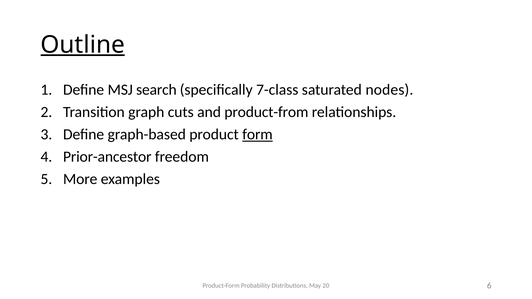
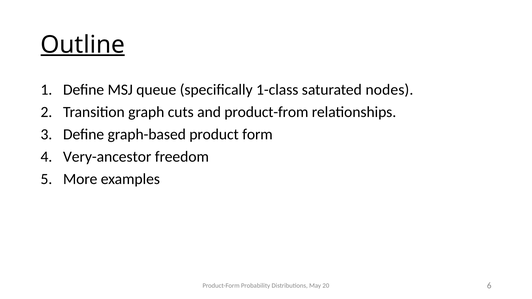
search: search -> queue
7-class: 7-class -> 1-class
form underline: present -> none
Prior-ancestor: Prior-ancestor -> Very-ancestor
